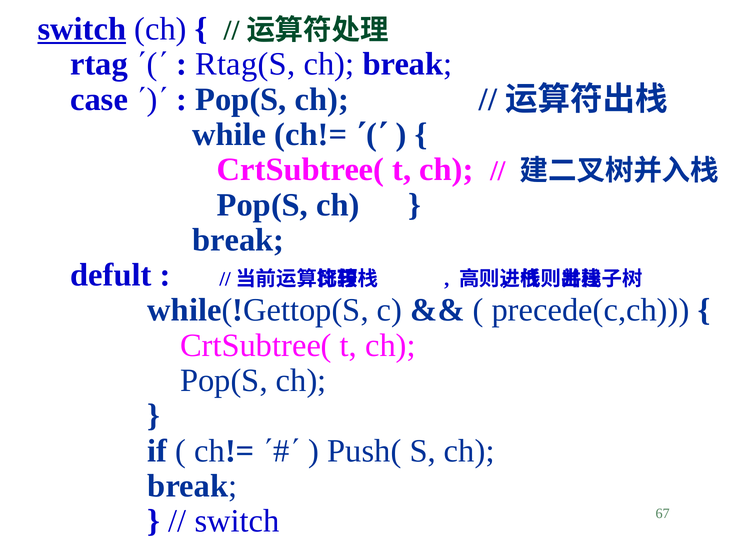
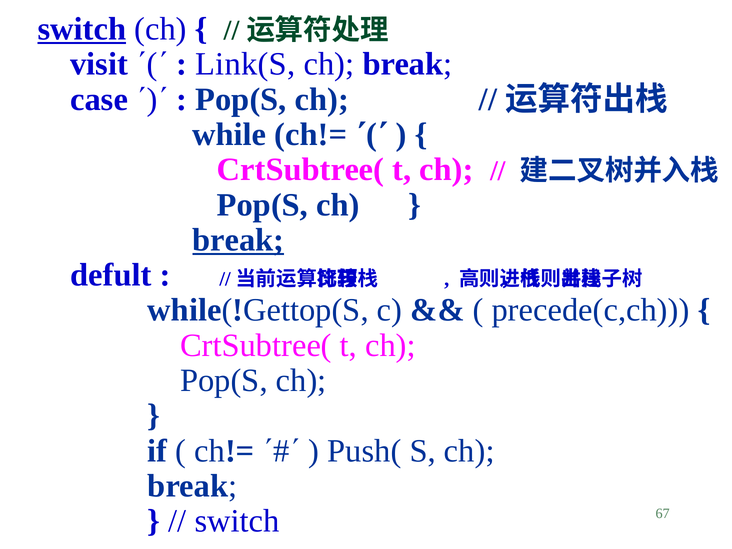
rtag: rtag -> visit
Rtag(S: Rtag(S -> Link(S
break at (238, 240) underline: none -> present
